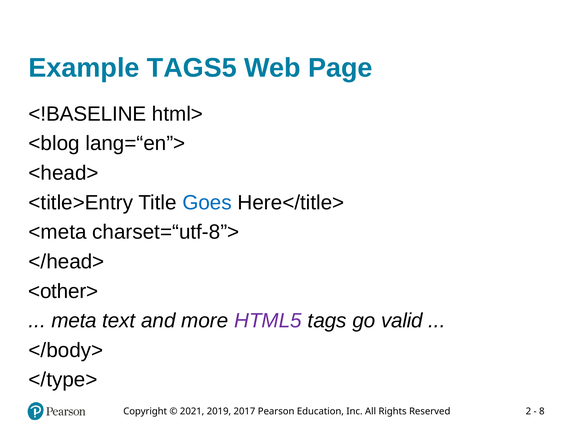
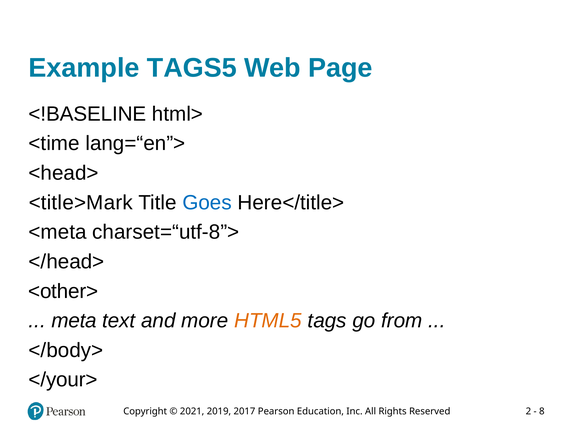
<blog: <blog -> <time
<title>Entry: <title>Entry -> <title>Mark
HTML5 colour: purple -> orange
valid: valid -> from
</type>: </type> -> </your>
